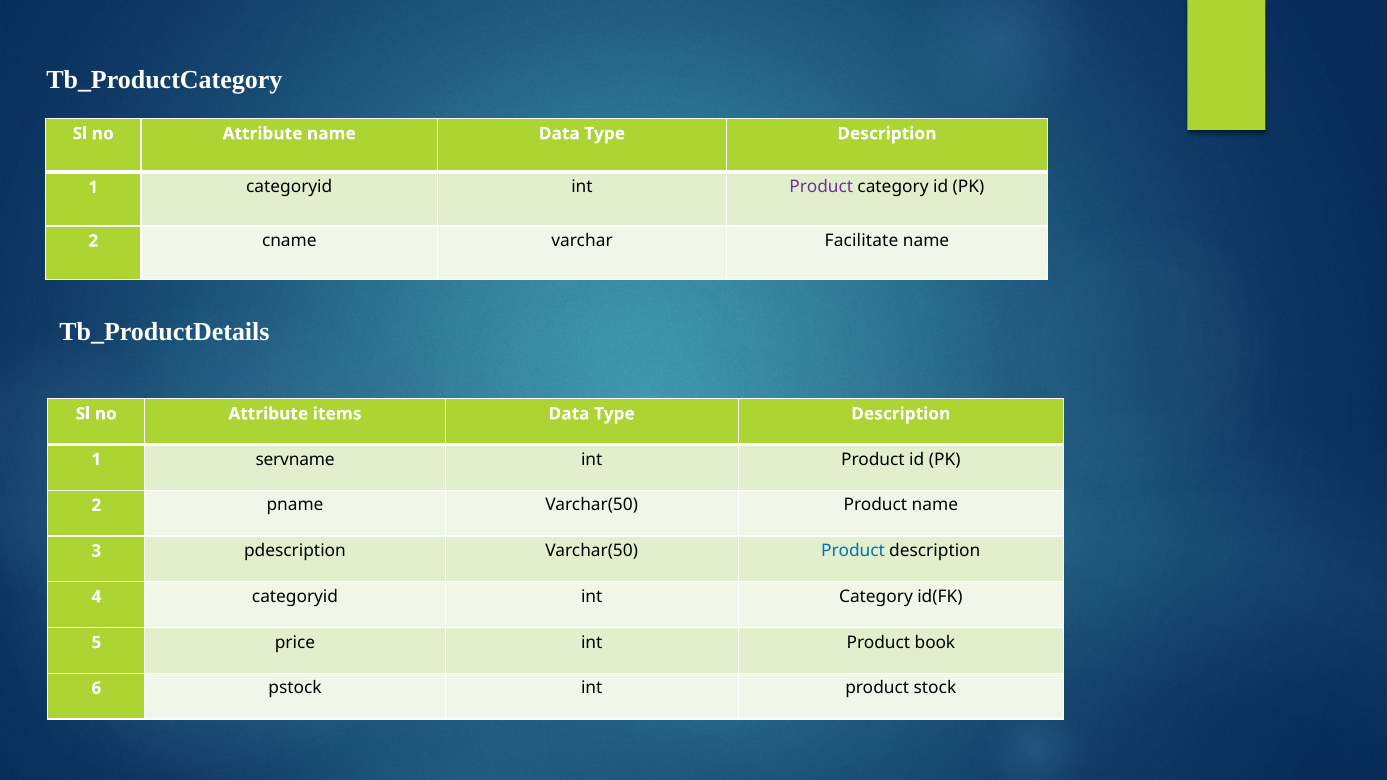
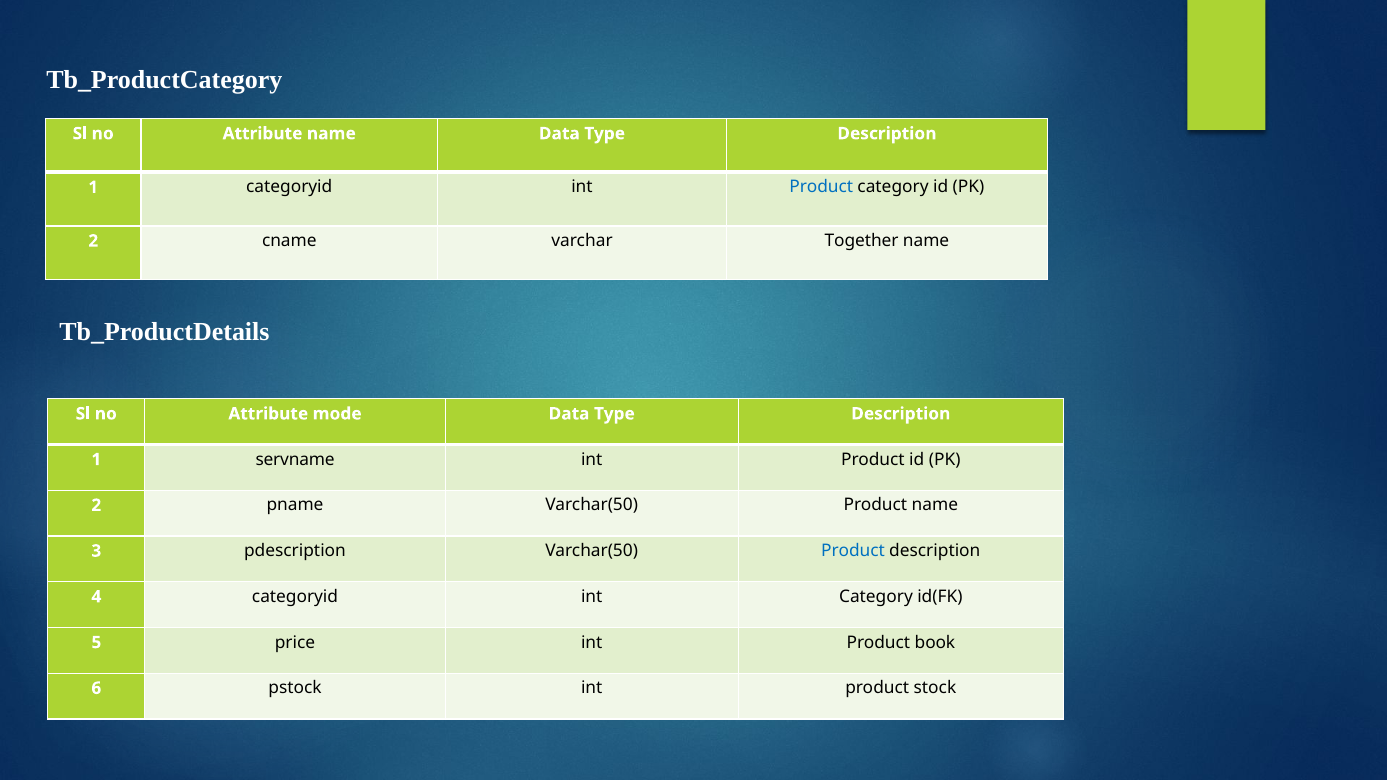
Product at (821, 187) colour: purple -> blue
Facilitate: Facilitate -> Together
items: items -> mode
